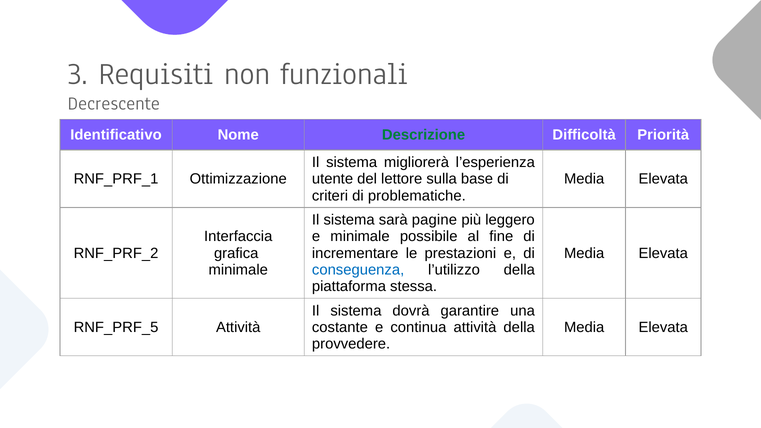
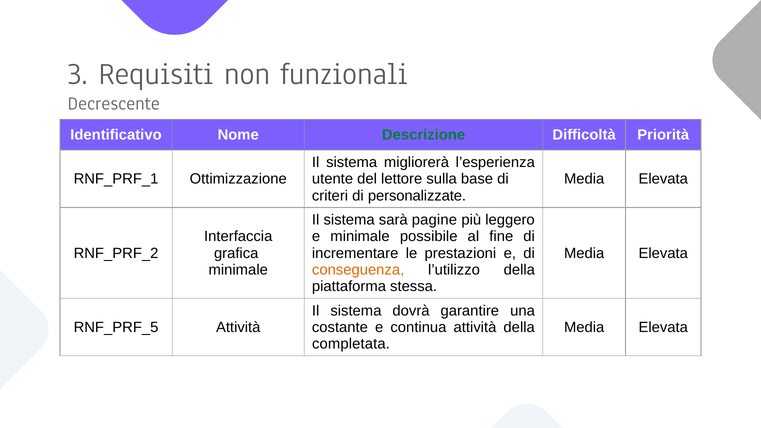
problematiche: problematiche -> personalizzate
conseguenza colour: blue -> orange
provvedere: provvedere -> completata
